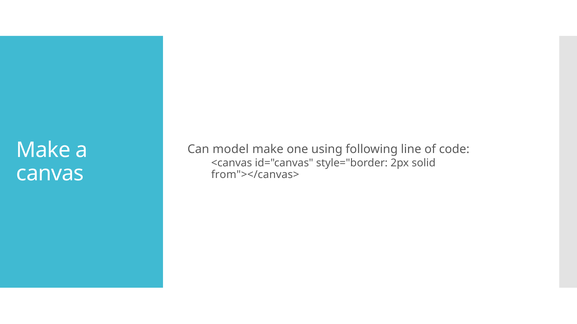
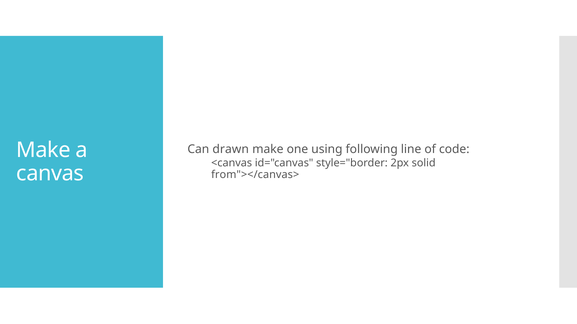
model: model -> drawn
